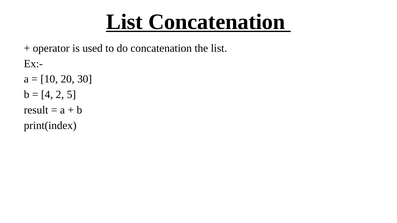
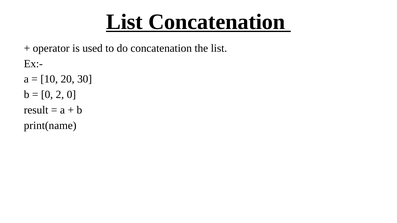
4 at (47, 95): 4 -> 0
2 5: 5 -> 0
print(index: print(index -> print(name
